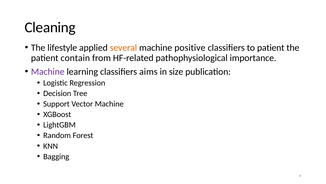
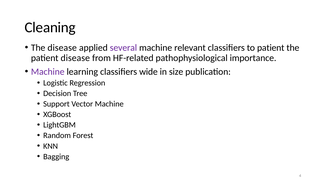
The lifestyle: lifestyle -> disease
several colour: orange -> purple
positive: positive -> relevant
patient contain: contain -> disease
aims: aims -> wide
